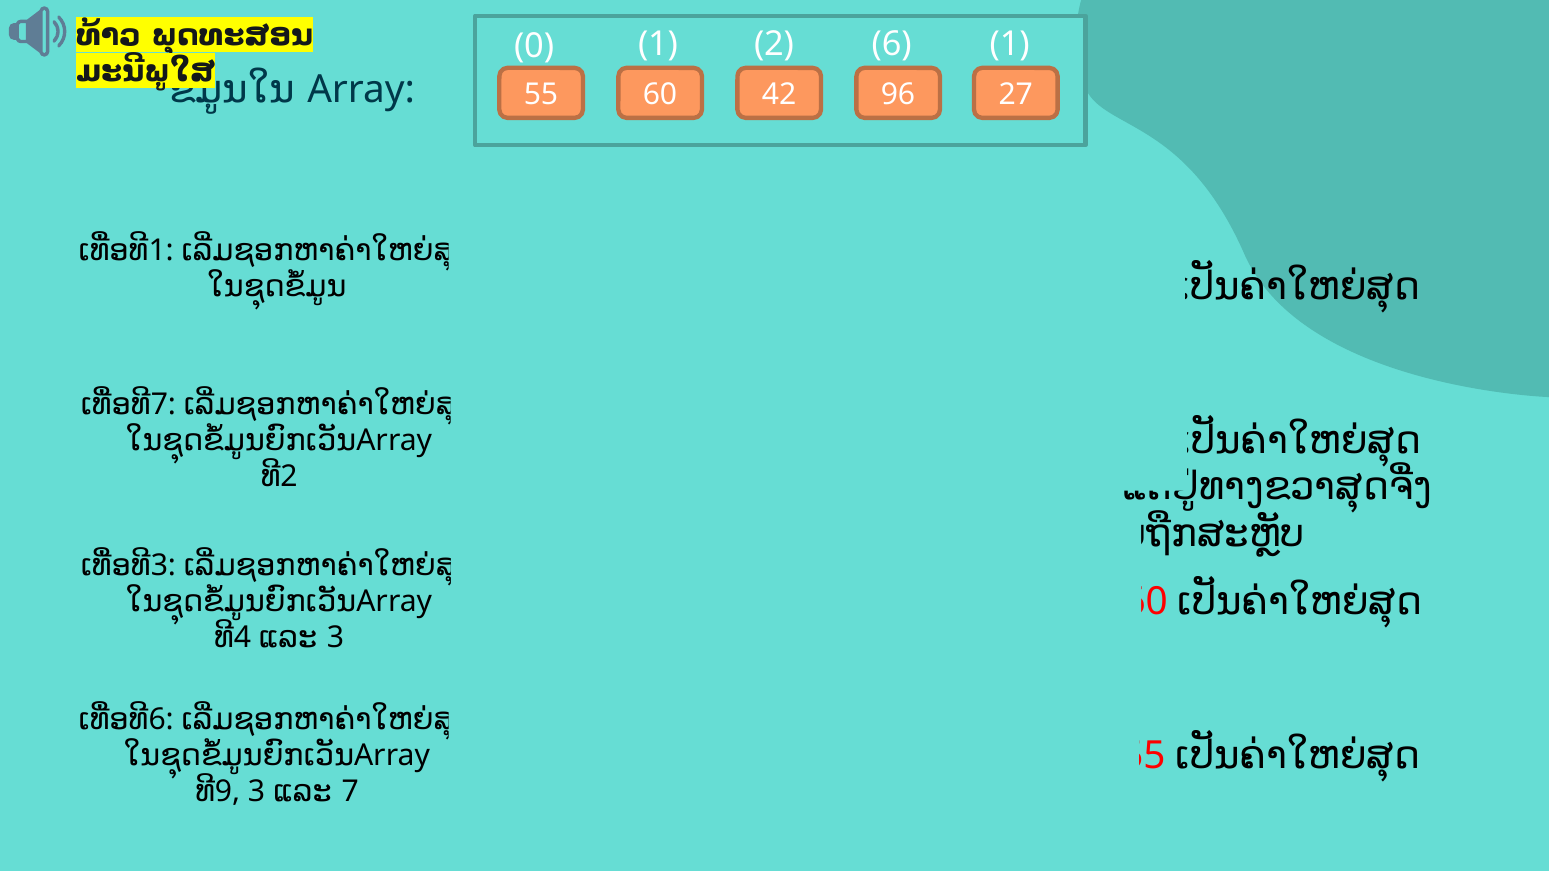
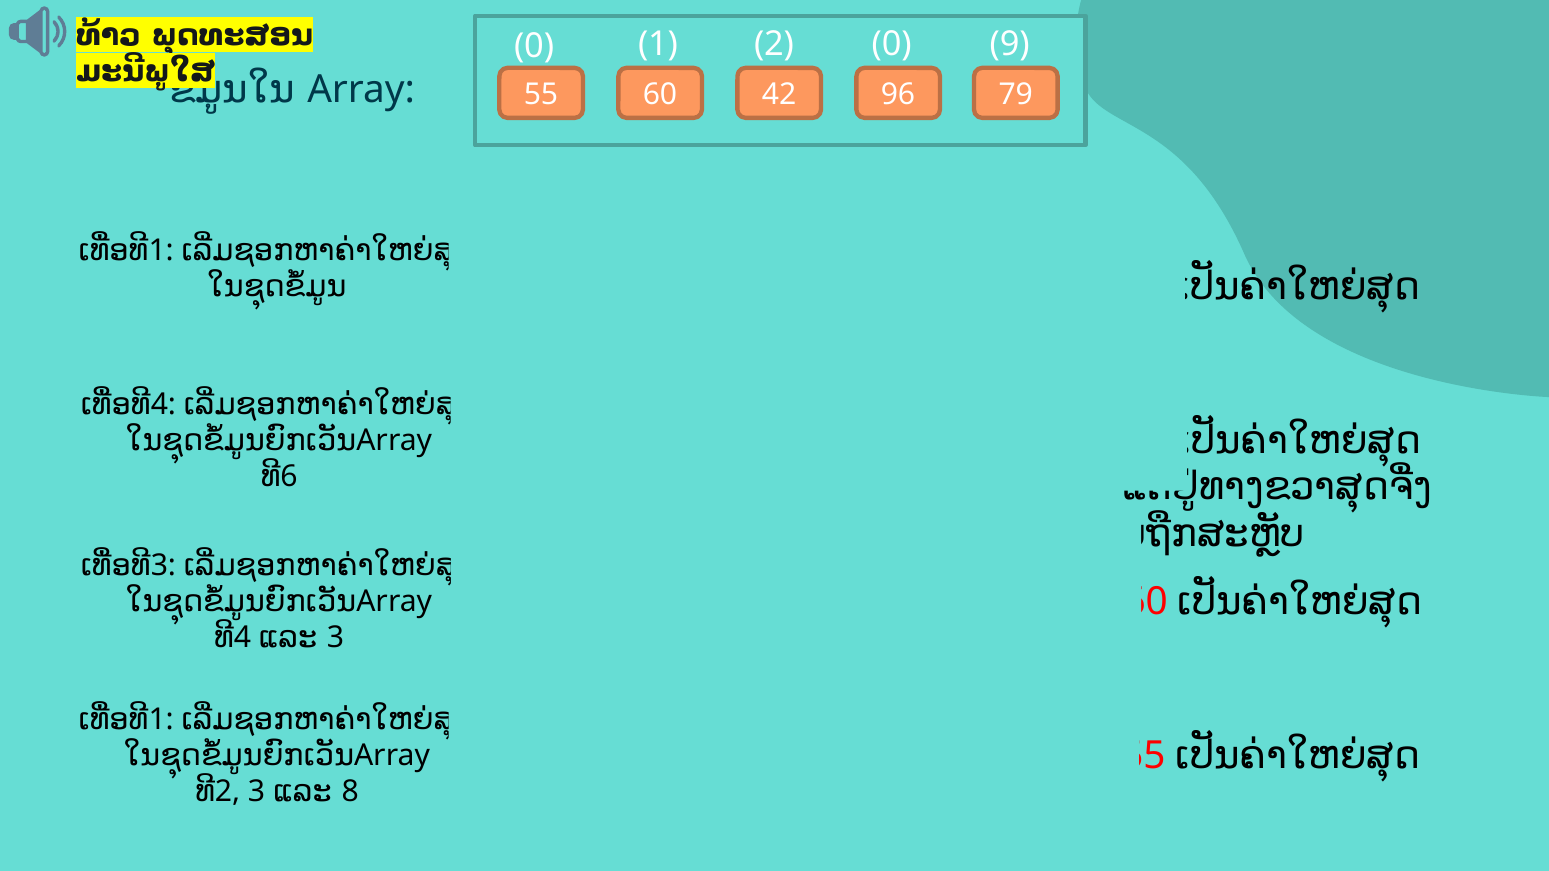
2 1: 1 -> 9
0 6: 6 -> 0
27: 27 -> 79
7 at (163, 405): 7 -> 4
2 at (289, 477): 2 -> 6
6 at (161, 720): 6 -> 1
9 at (228, 792): 9 -> 2
7 at (350, 792): 7 -> 8
